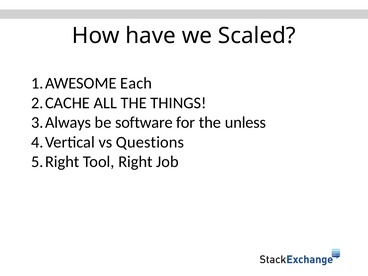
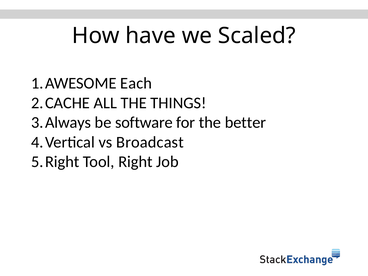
unless: unless -> better
Questions: Questions -> Broadcast
